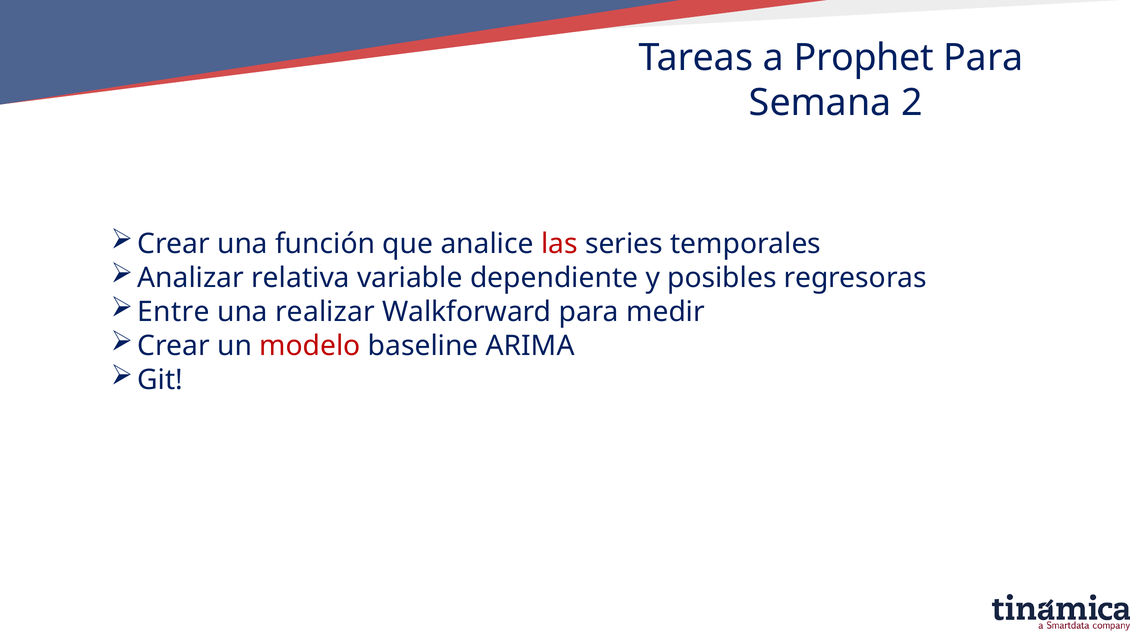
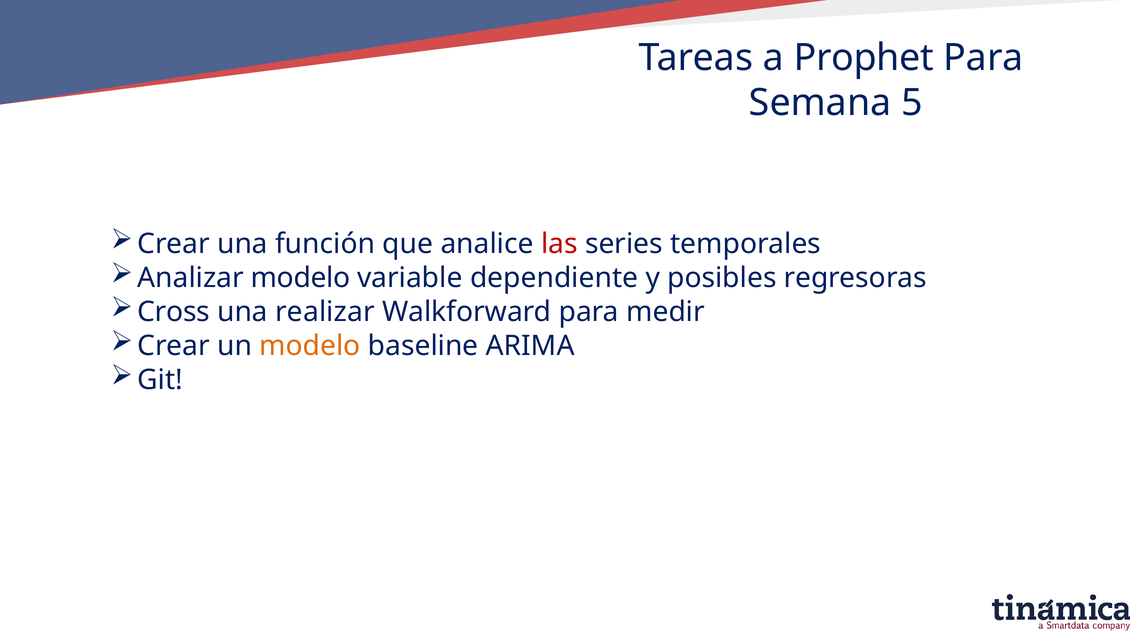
2: 2 -> 5
Analizar relativa: relativa -> modelo
Entre: Entre -> Cross
modelo at (310, 346) colour: red -> orange
